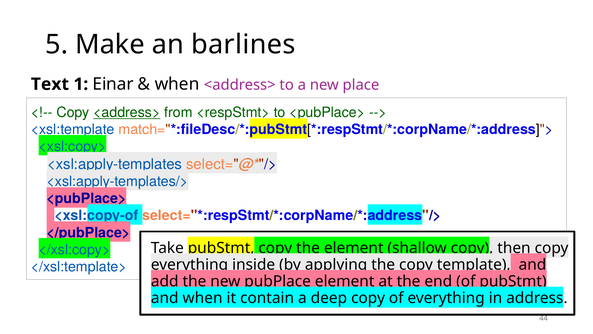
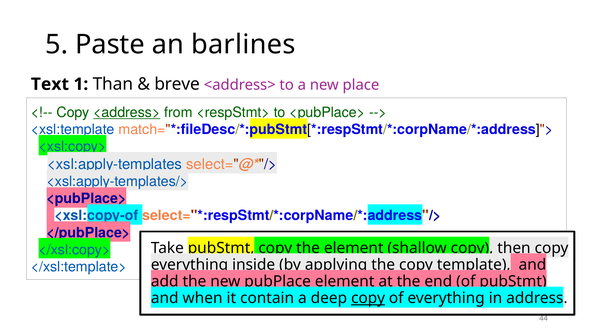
Make: Make -> Paste
Einar: Einar -> Than
when at (177, 84): when -> breve
copy at (368, 298) underline: none -> present
